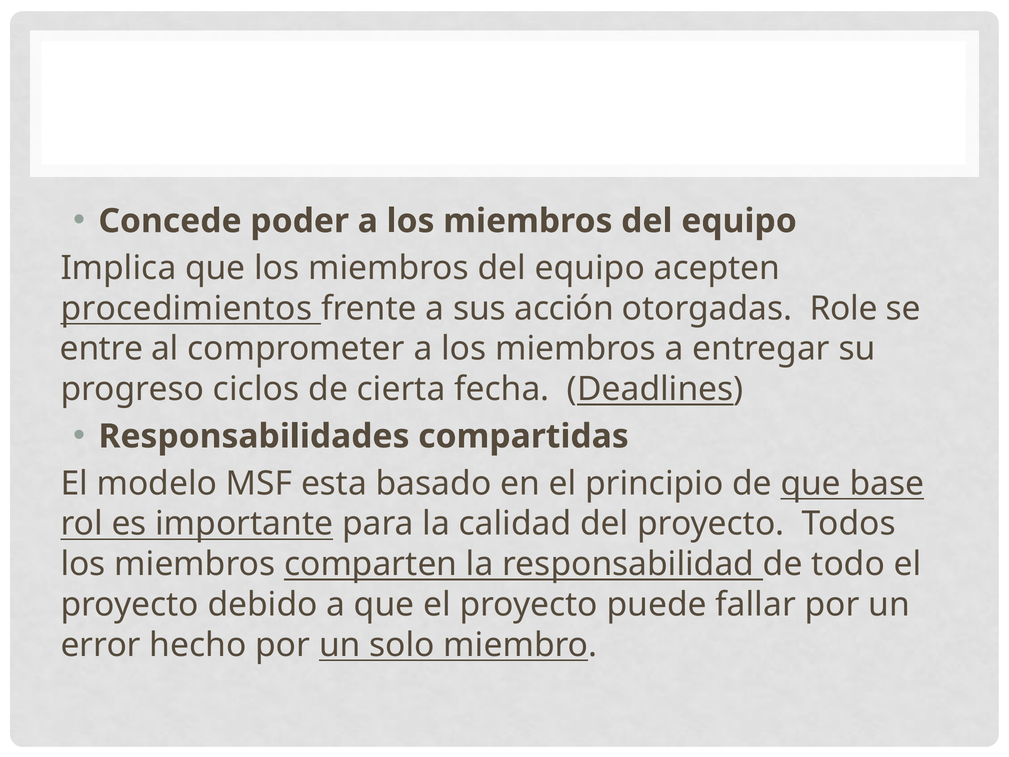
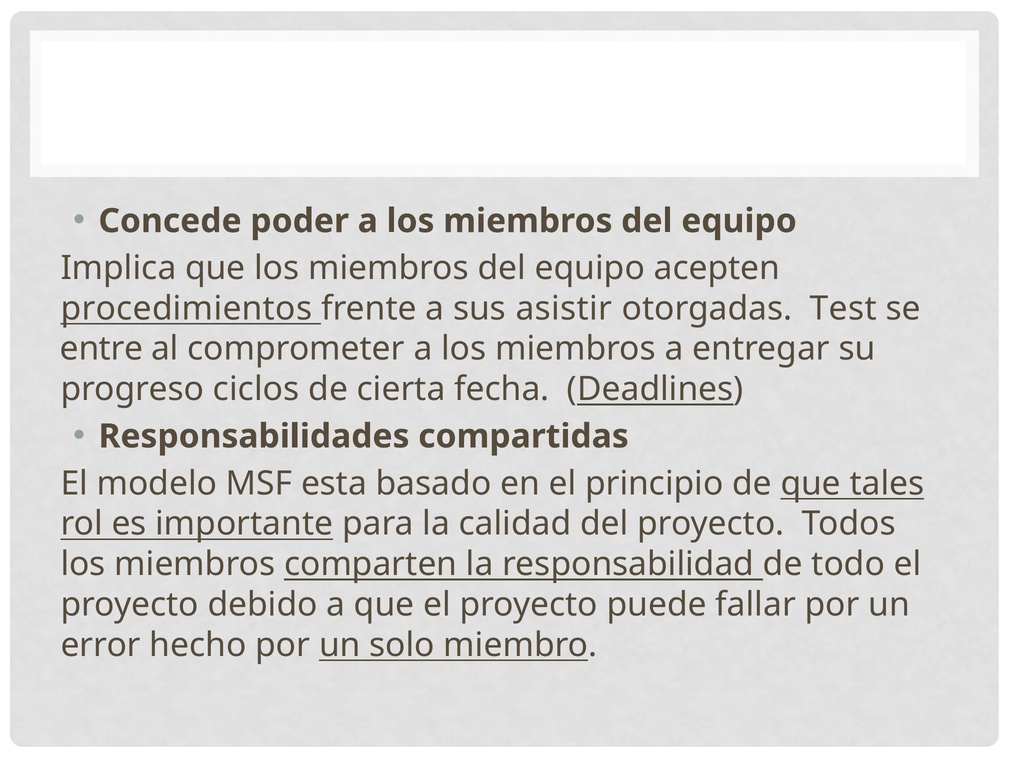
acción: acción -> asistir
Role: Role -> Test
base: base -> tales
